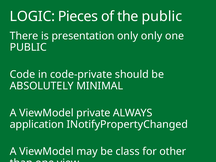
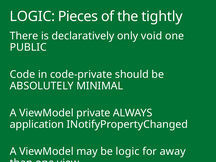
the public: public -> tightly
presentation: presentation -> declaratively
only only: only -> void
be class: class -> logic
other: other -> away
